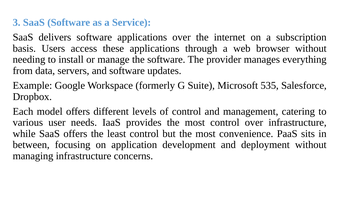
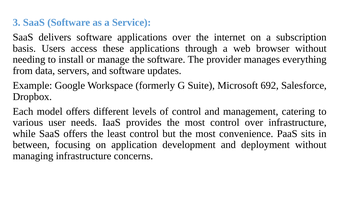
535: 535 -> 692
